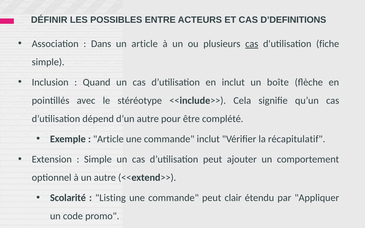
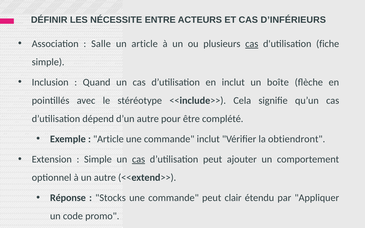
POSSIBLES: POSSIBLES -> NÉCESSITE
D’DEFINITIONS: D’DEFINITIONS -> D’INFÉRIEURS
Dans: Dans -> Salle
récapitulatif: récapitulatif -> obtiendront
cas at (139, 159) underline: none -> present
Scolarité: Scolarité -> Réponse
Listing: Listing -> Stocks
